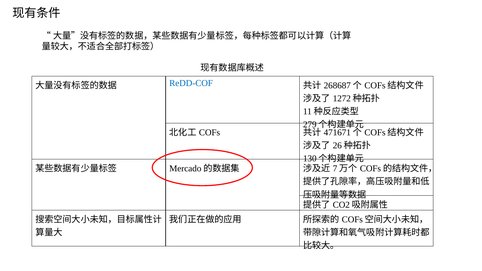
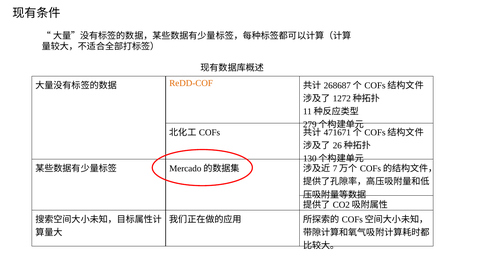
ReDD-COF colour: blue -> orange
